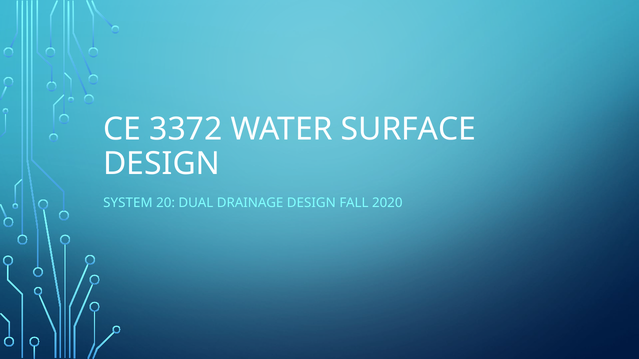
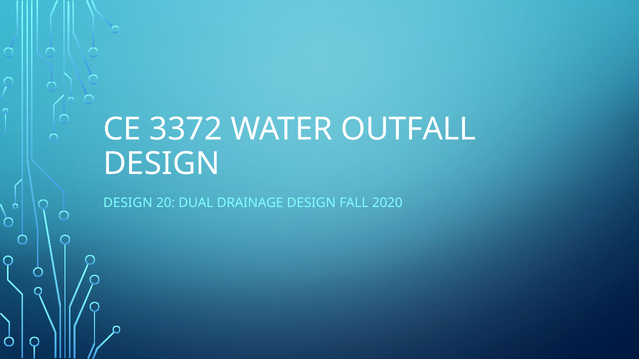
SURFACE: SURFACE -> OUTFALL
SYSTEM at (128, 203): SYSTEM -> DESIGN
